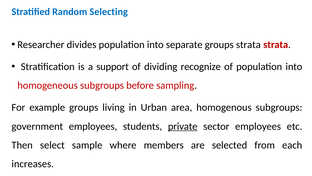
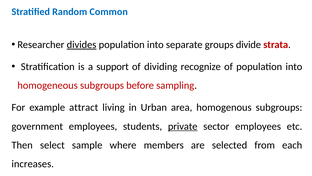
Selecting: Selecting -> Common
divides underline: none -> present
groups strata: strata -> divide
example groups: groups -> attract
